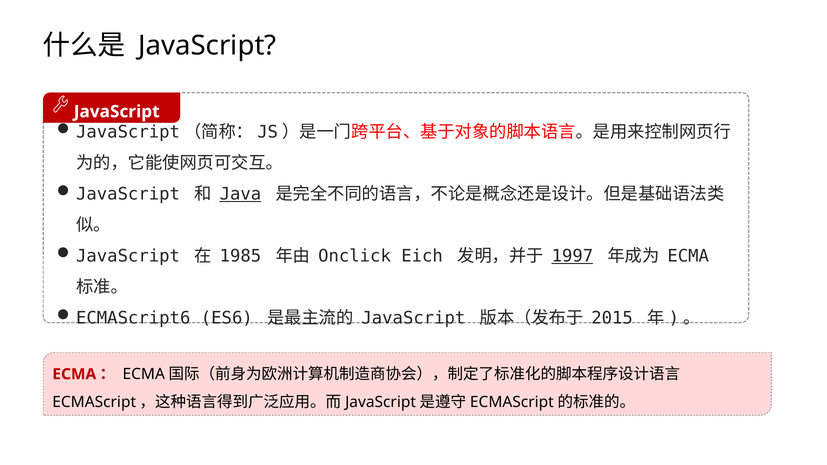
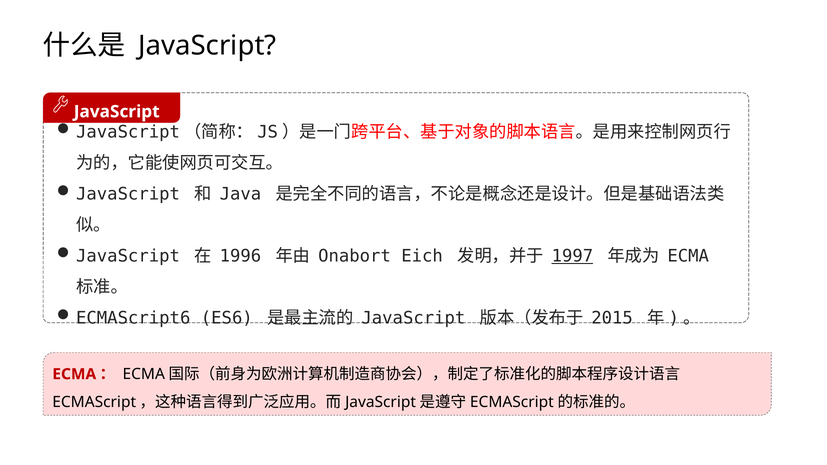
Java underline: present -> none
1985: 1985 -> 1996
Onclick: Onclick -> Onabort
